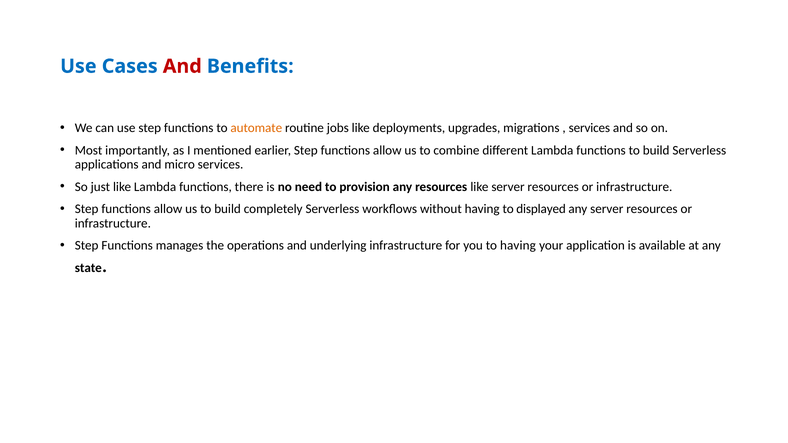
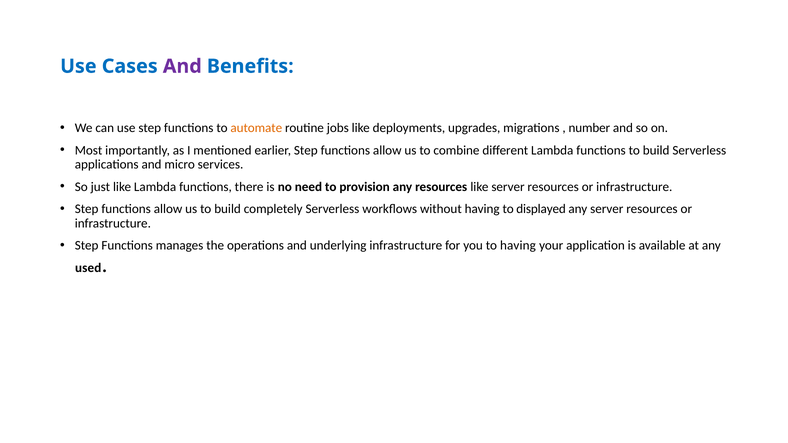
And at (182, 66) colour: red -> purple
services at (589, 128): services -> number
state: state -> used
